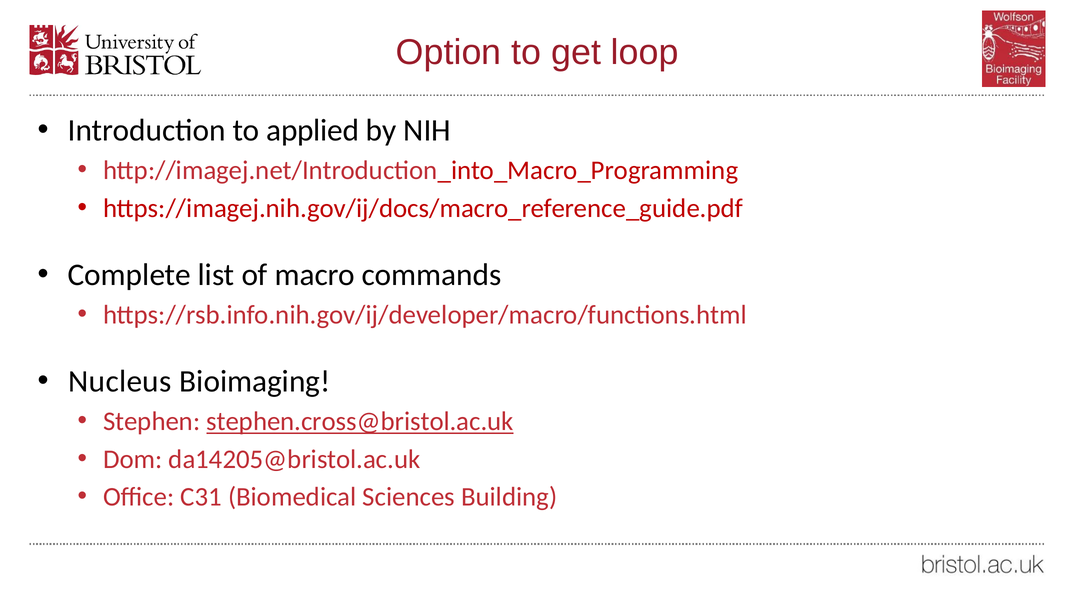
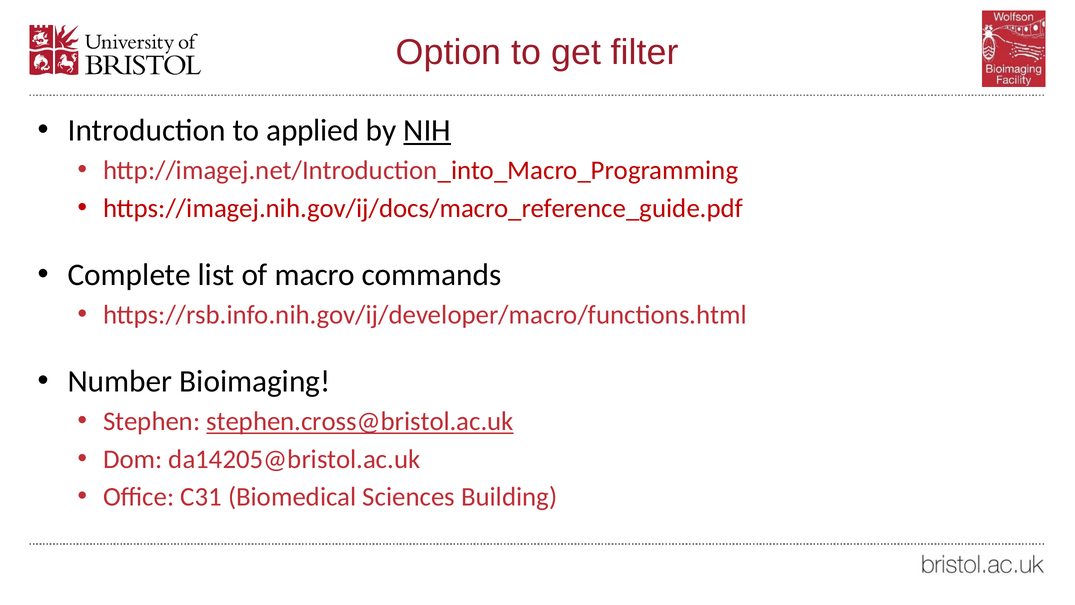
loop: loop -> filter
NIH underline: none -> present
Nucleus: Nucleus -> Number
